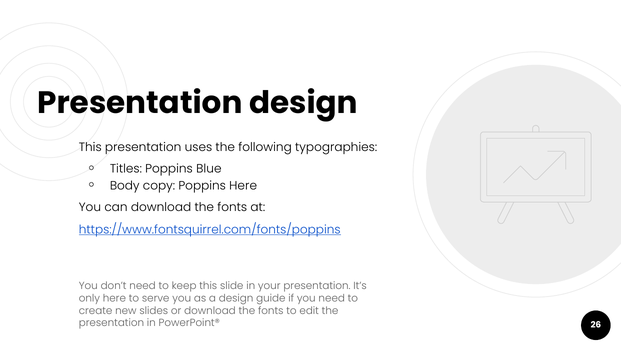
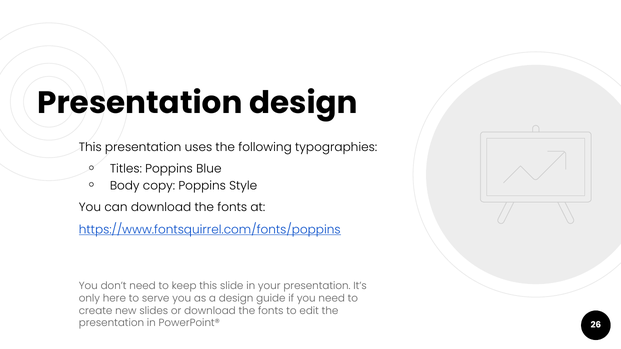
Poppins Here: Here -> Style
